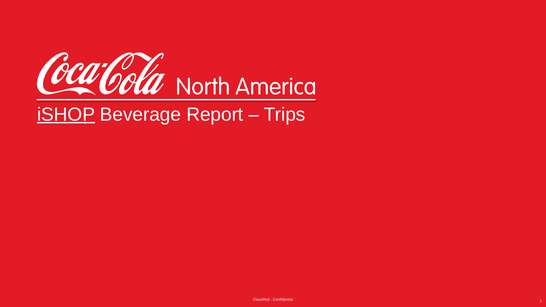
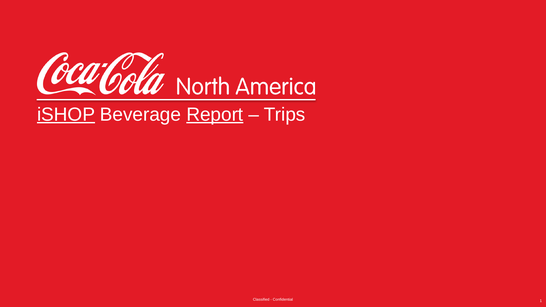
Report underline: none -> present
